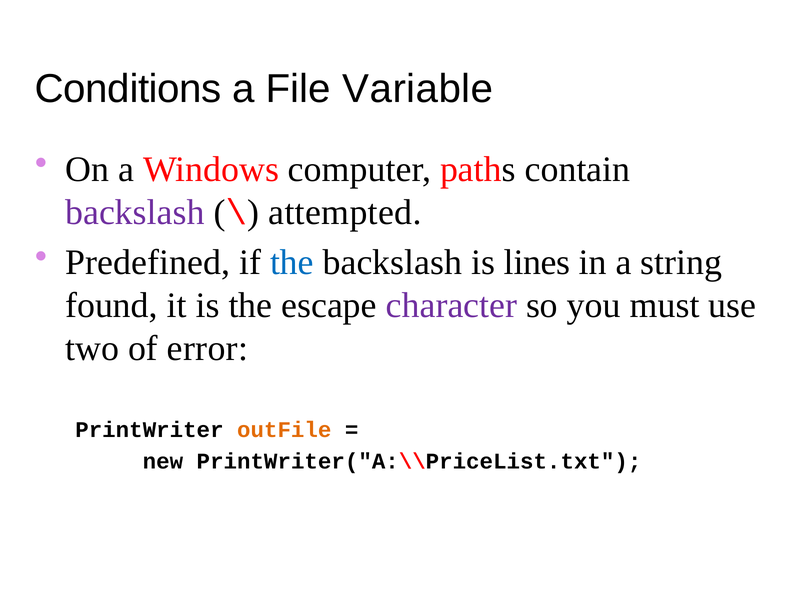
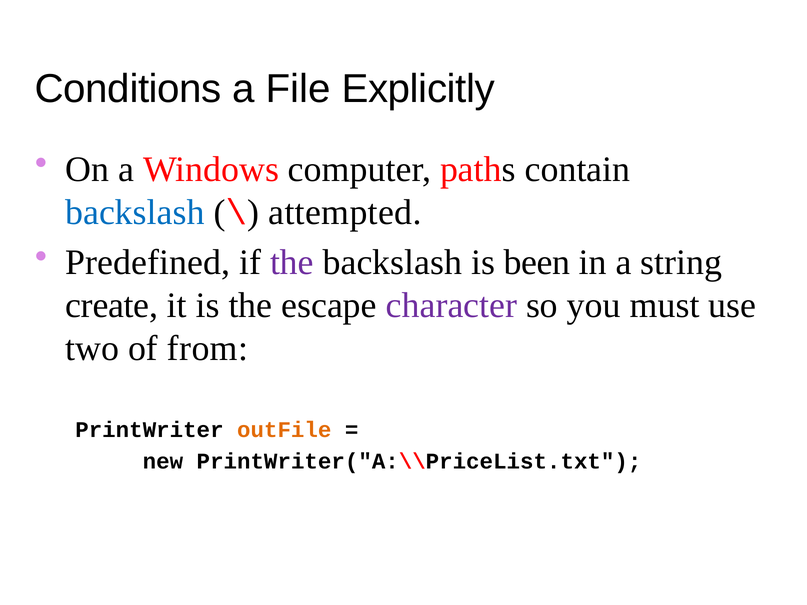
Variable: Variable -> Explicitly
backslash at (135, 212) colour: purple -> blue
the at (292, 263) colour: blue -> purple
lines: lines -> been
found: found -> create
error: error -> from
